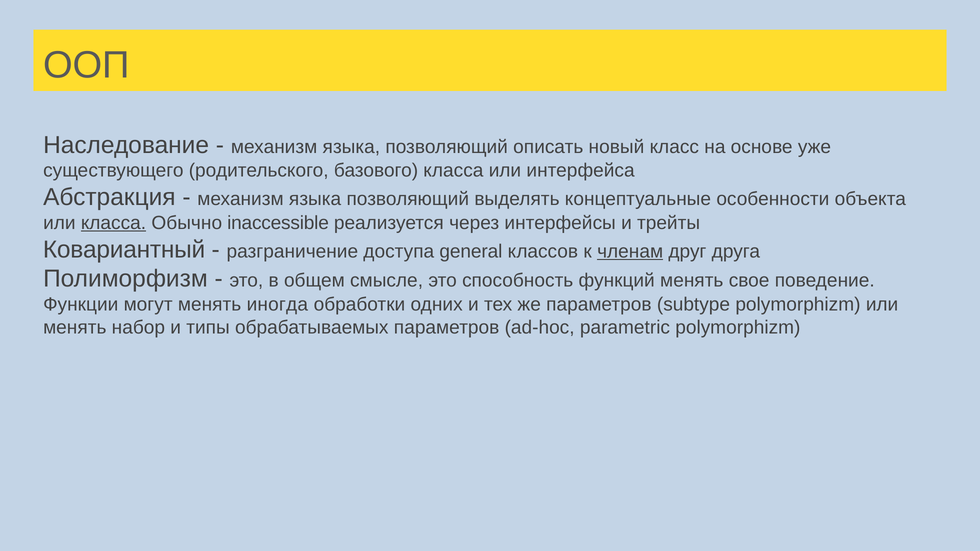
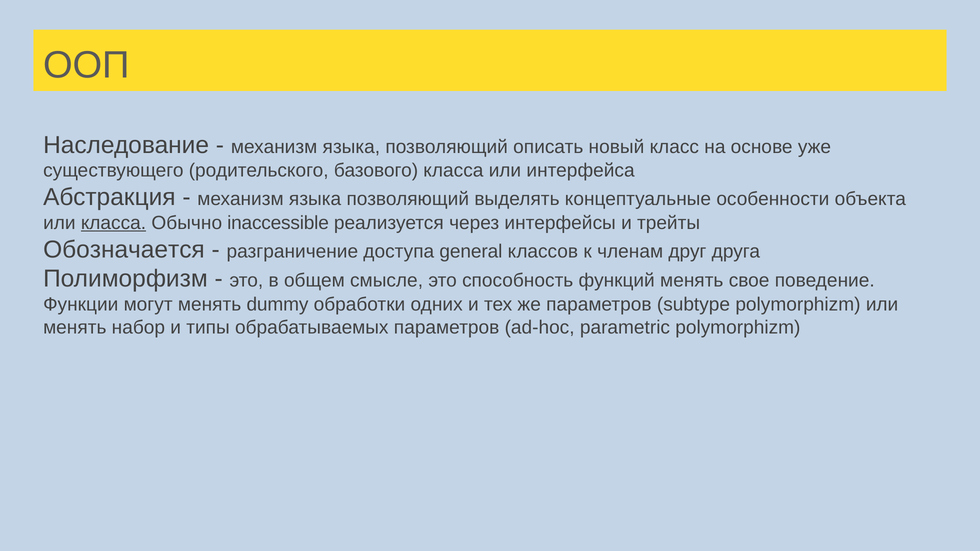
Ковариантный: Ковариантный -> Обозначается
членам underline: present -> none
иногда: иногда -> dummy
